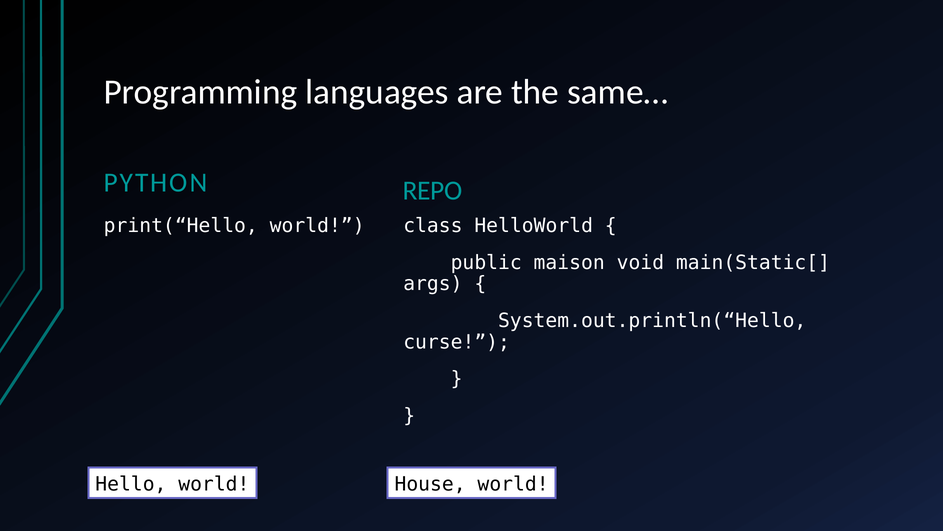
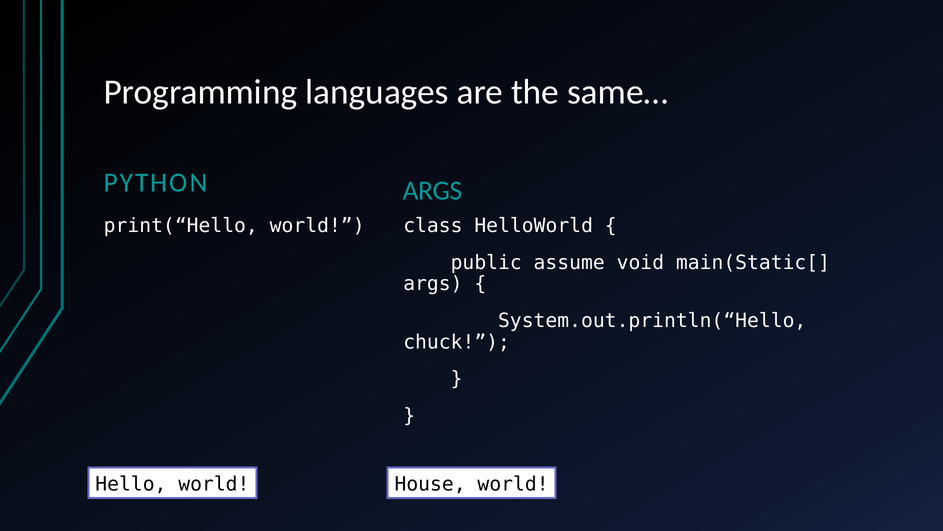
REPO at (433, 191): REPO -> ARGS
maison: maison -> assume
curse: curse -> chuck
